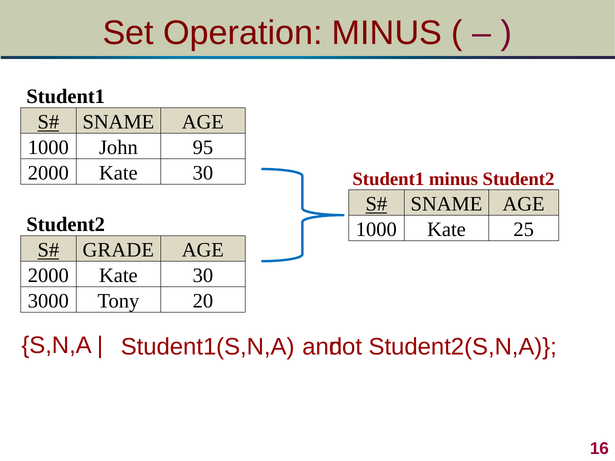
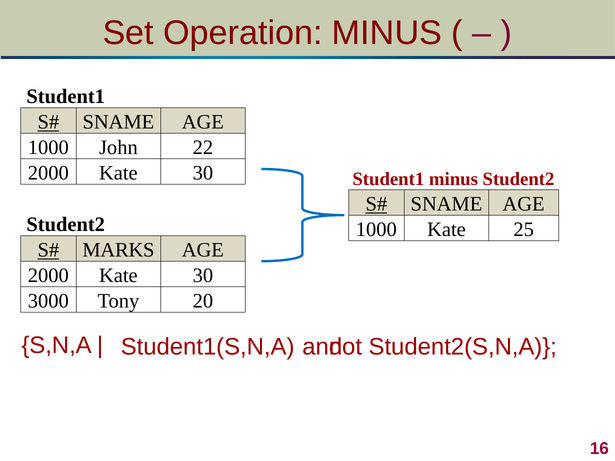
95: 95 -> 22
GRADE: GRADE -> MARKS
